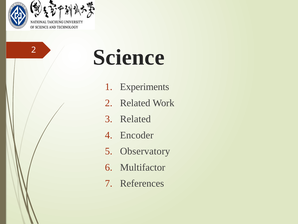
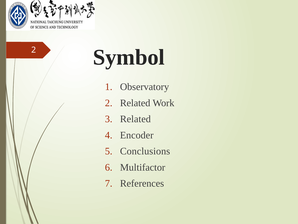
Science: Science -> Symbol
Experiments: Experiments -> Observatory
Observatory: Observatory -> Conclusions
